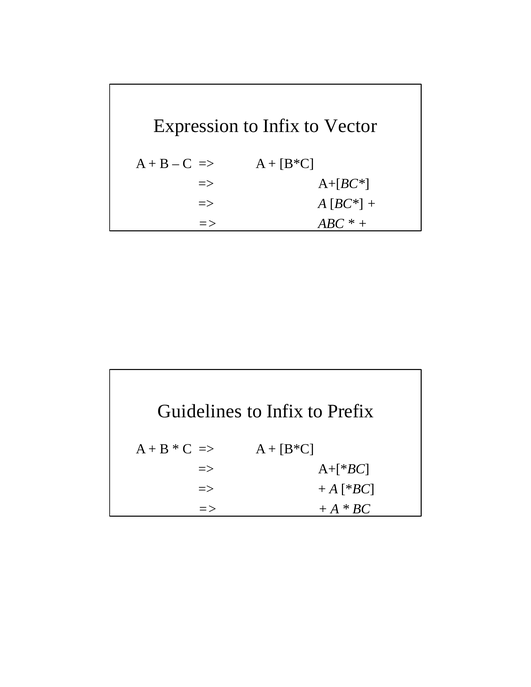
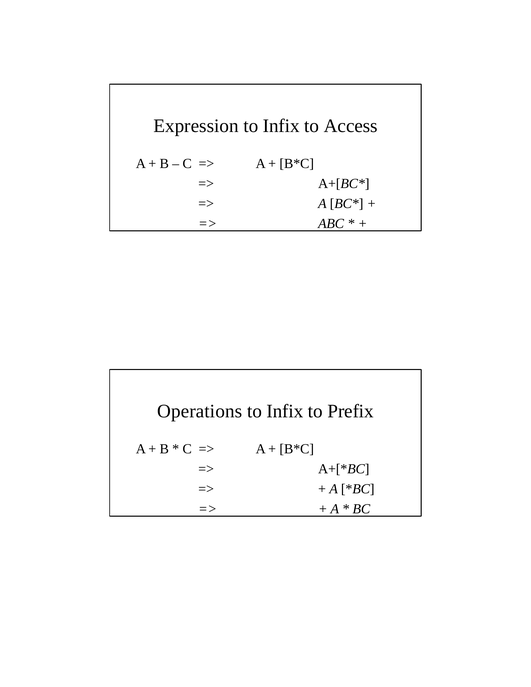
Vector: Vector -> Access
Guidelines: Guidelines -> Operations
